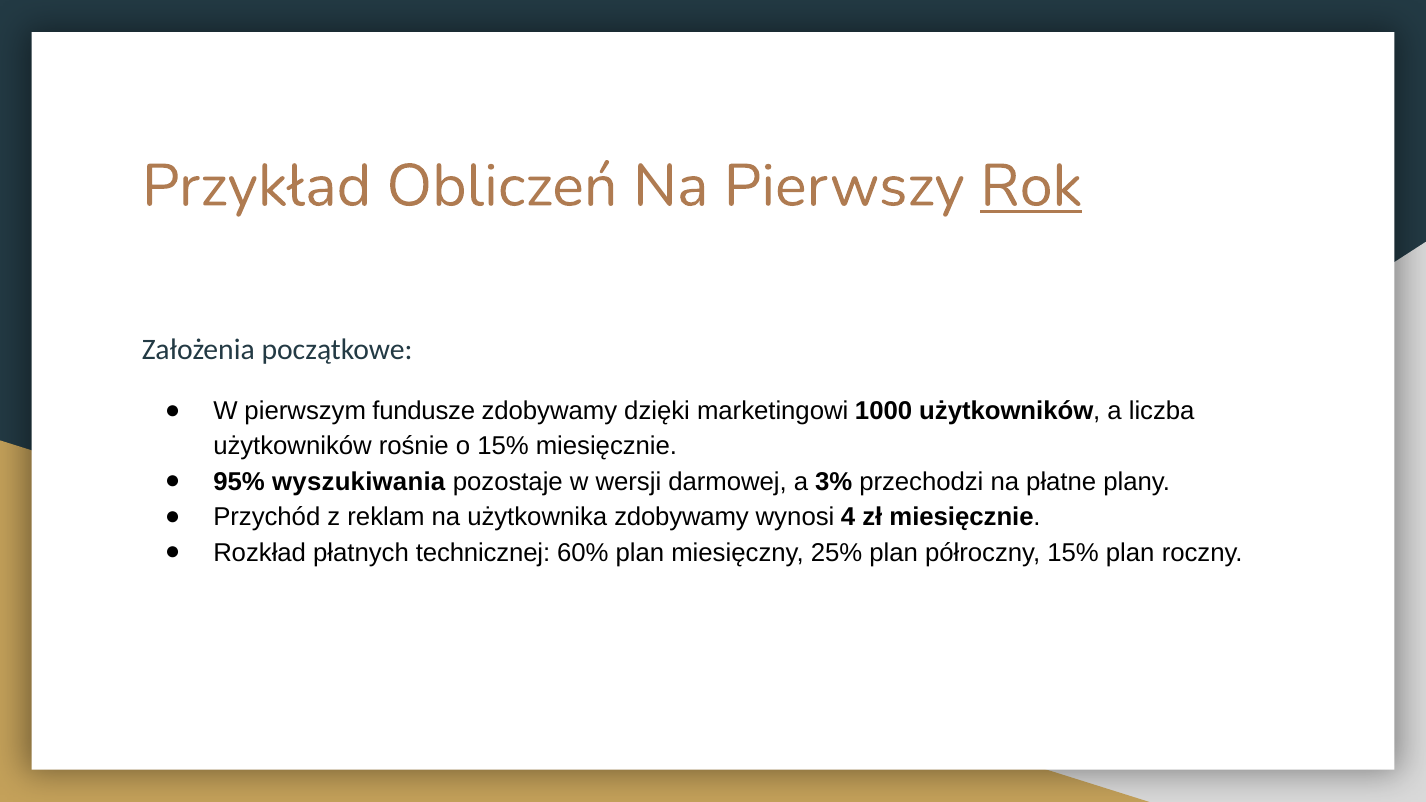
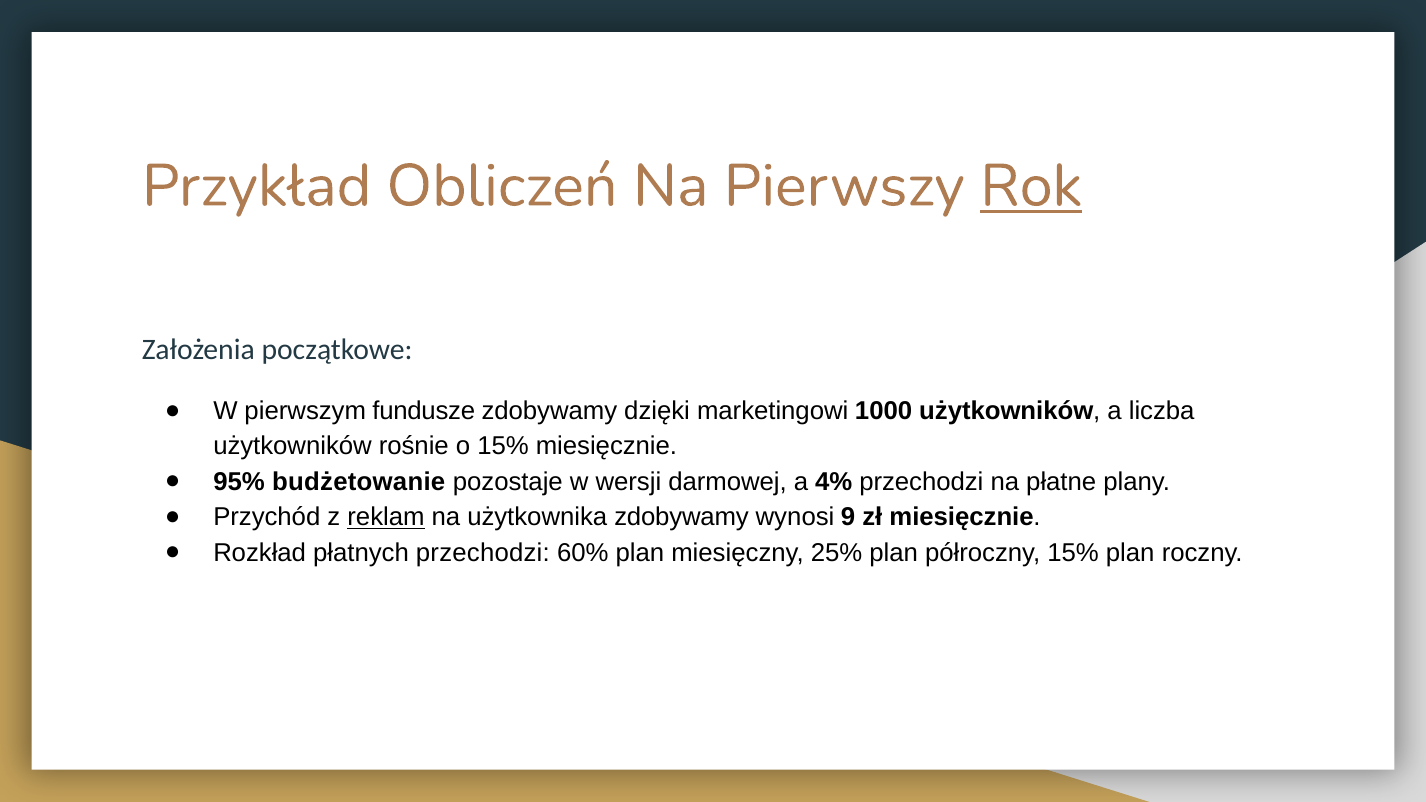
wyszukiwania: wyszukiwania -> budżetowanie
3%: 3% -> 4%
reklam underline: none -> present
4: 4 -> 9
płatnych technicznej: technicznej -> przechodzi
